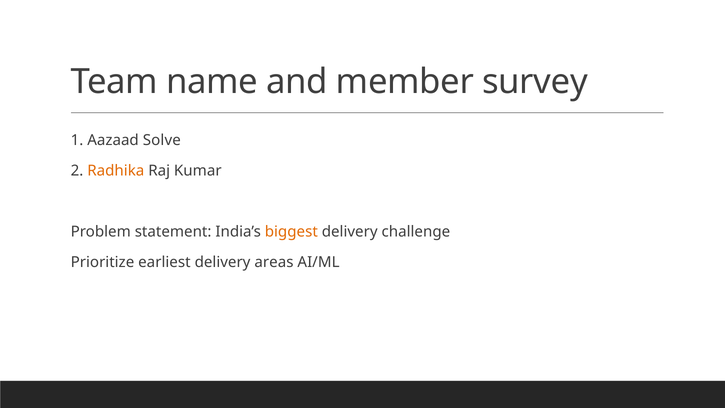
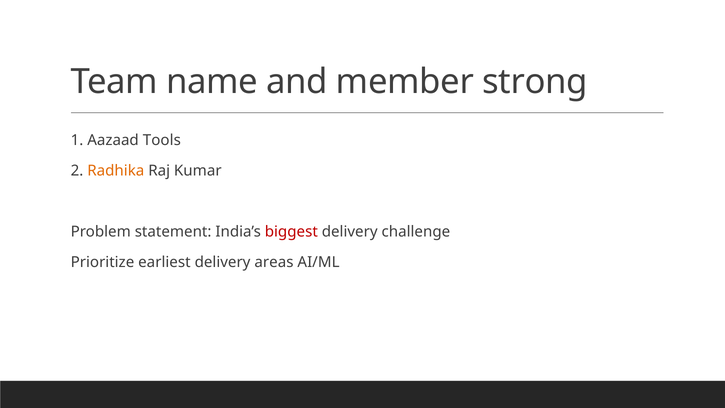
survey: survey -> strong
Solve: Solve -> Tools
biggest colour: orange -> red
